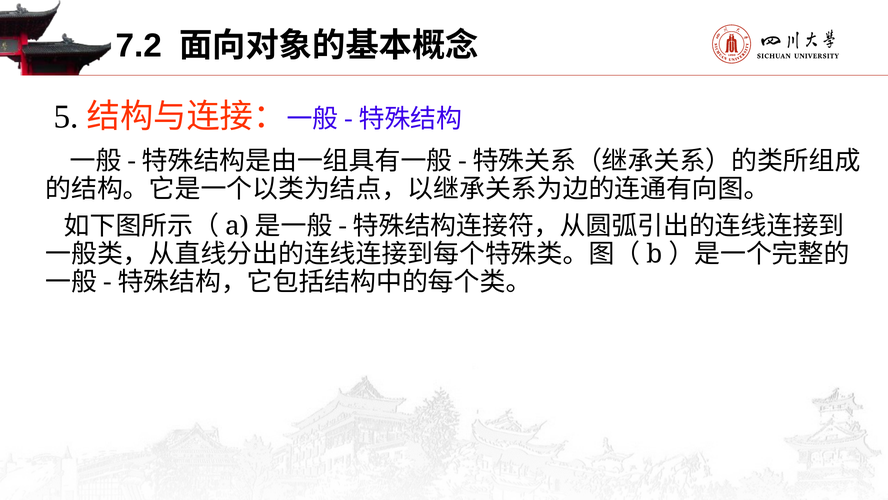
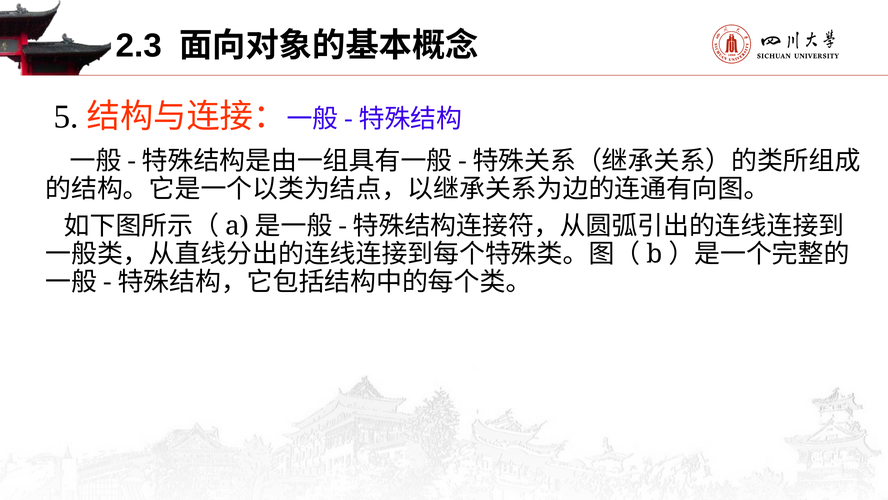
7.2: 7.2 -> 2.3
